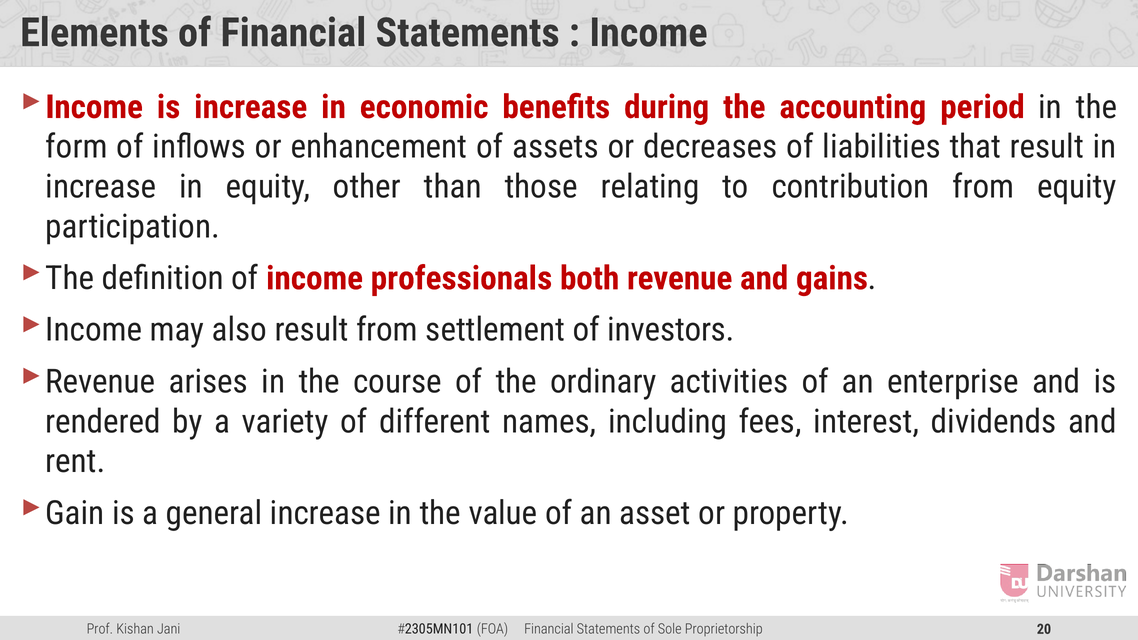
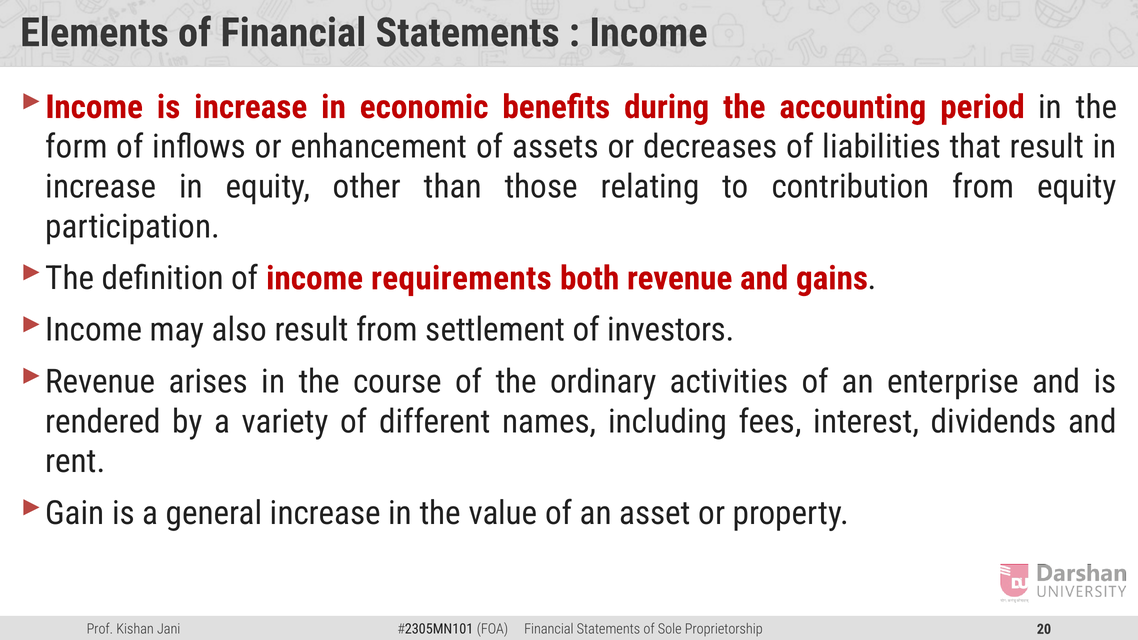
professionals: professionals -> requirements
